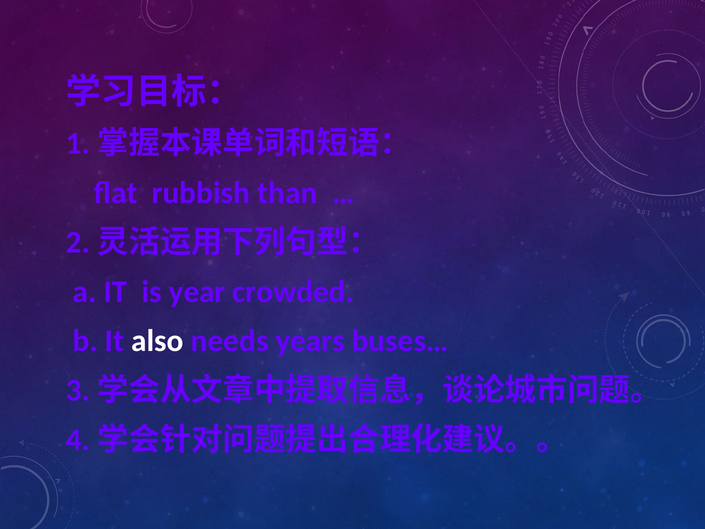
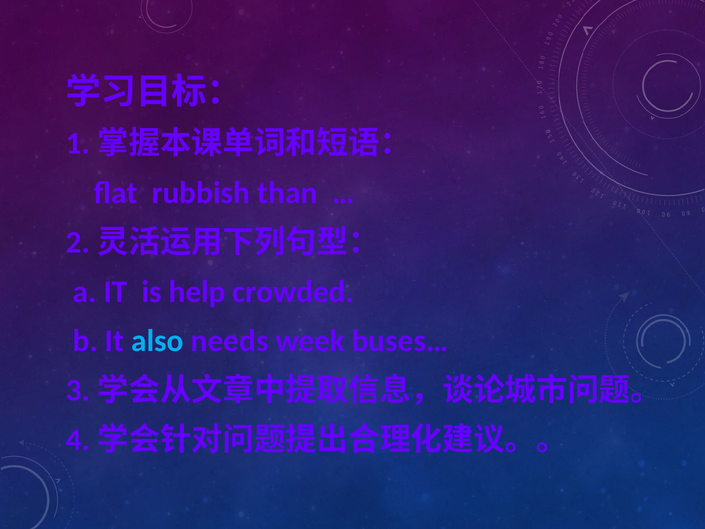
year: year -> help
also colour: white -> light blue
years: years -> week
